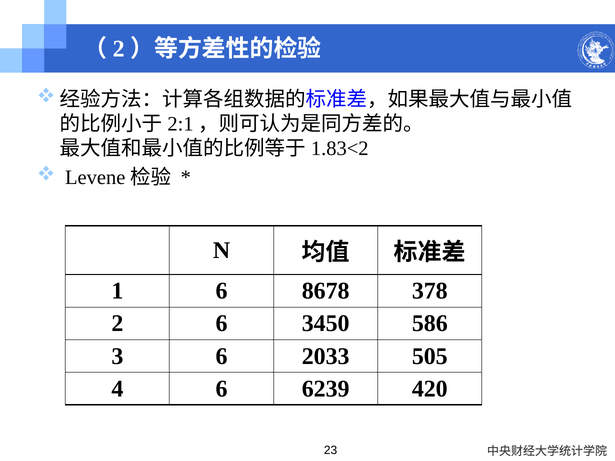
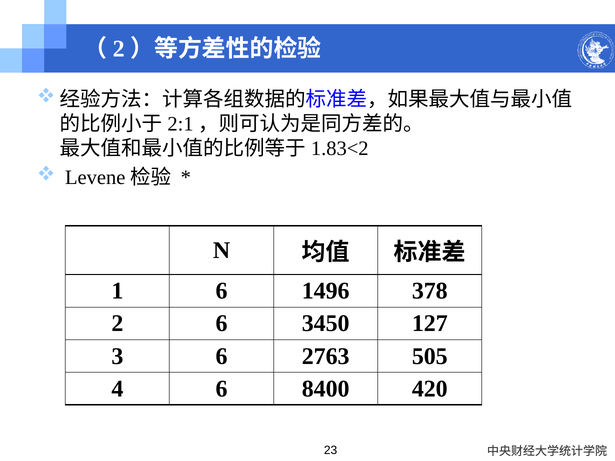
8678: 8678 -> 1496
586: 586 -> 127
2033: 2033 -> 2763
6239: 6239 -> 8400
